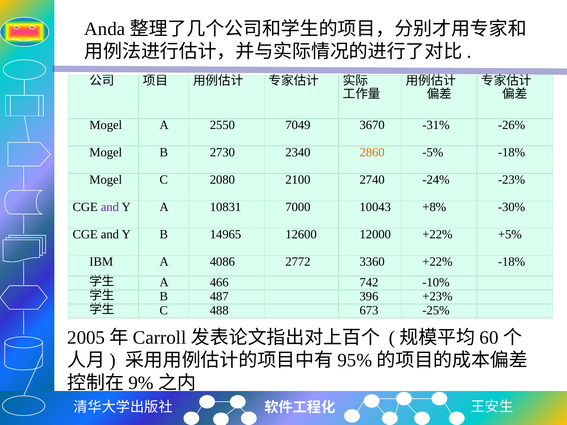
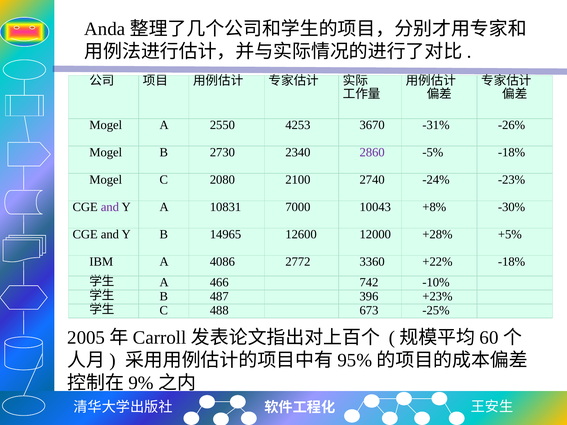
7049: 7049 -> 4253
2860 colour: orange -> purple
12000 +22%: +22% -> +28%
